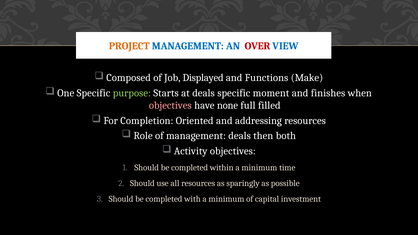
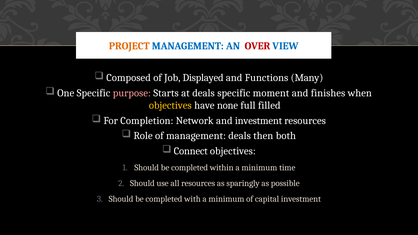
Make: Make -> Many
purpose colour: light green -> pink
objectives at (170, 106) colour: pink -> yellow
Oriented: Oriented -> Network
and addressing: addressing -> investment
Activity: Activity -> Connect
